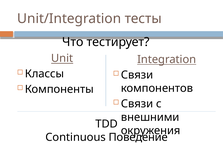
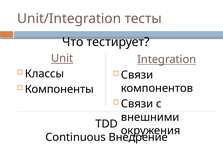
Поведение: Поведение -> Внедрение
